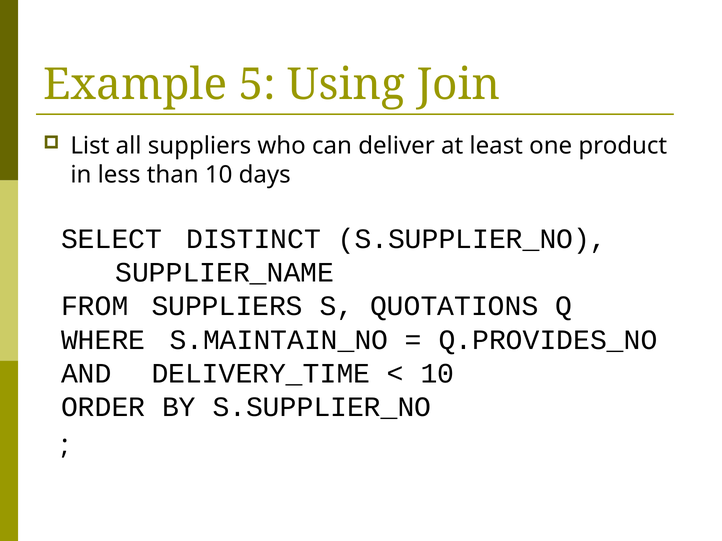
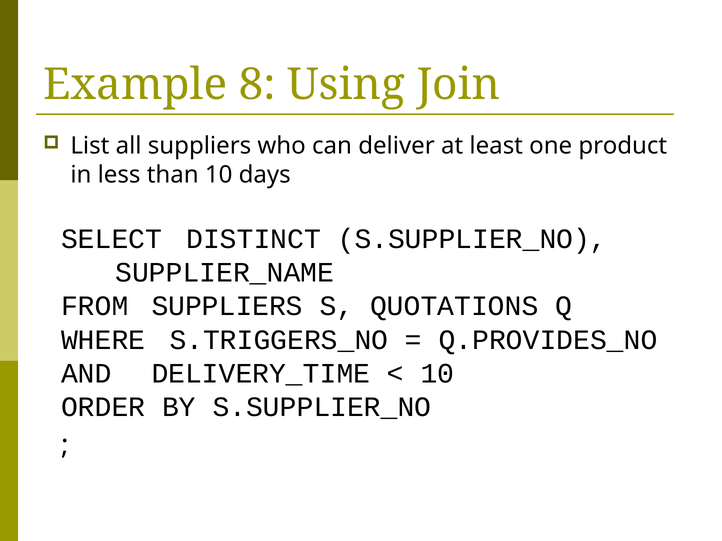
5: 5 -> 8
S.MAINTAIN_NO: S.MAINTAIN_NO -> S.TRIGGERS_NO
